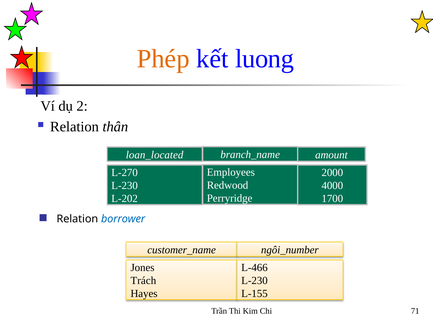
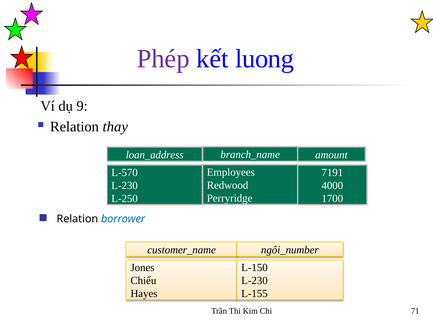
Phép colour: orange -> purple
2: 2 -> 9
thân: thân -> thay
loan_located: loan_located -> loan_address
L-270: L-270 -> L-570
2000: 2000 -> 7191
L-202: L-202 -> L-250
L-466: L-466 -> L-150
Trách: Trách -> Chiếu
